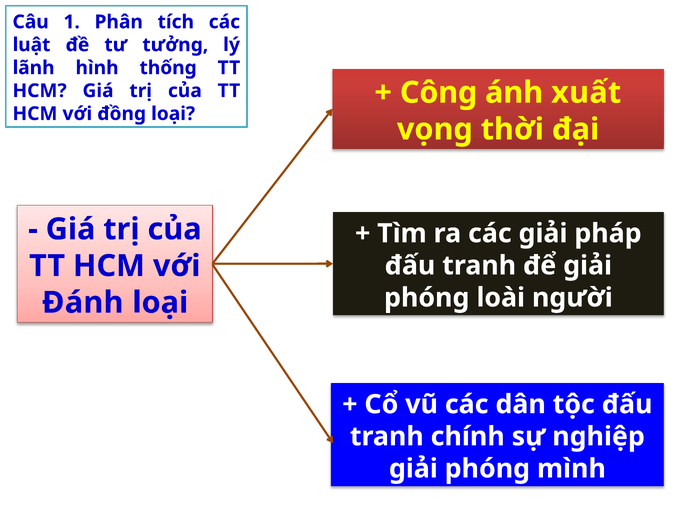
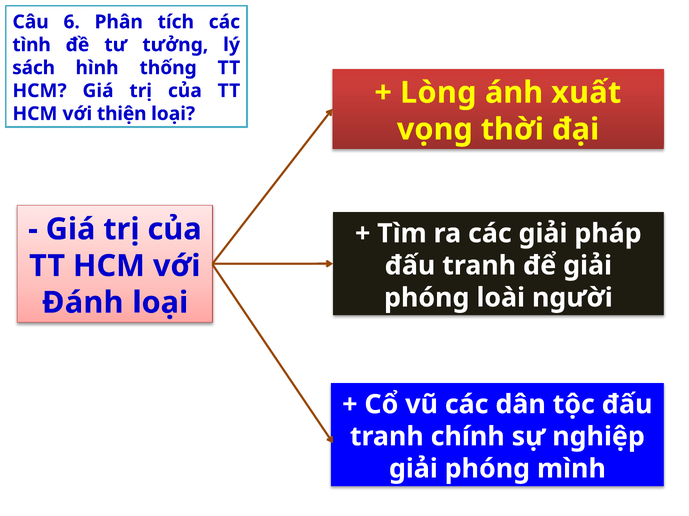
1: 1 -> 6
luật: luật -> tình
lãnh: lãnh -> sách
Công: Công -> Lòng
đồng: đồng -> thiện
